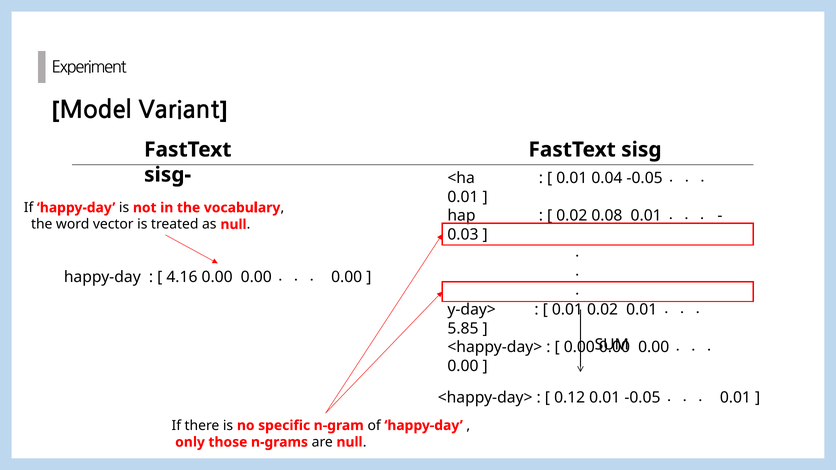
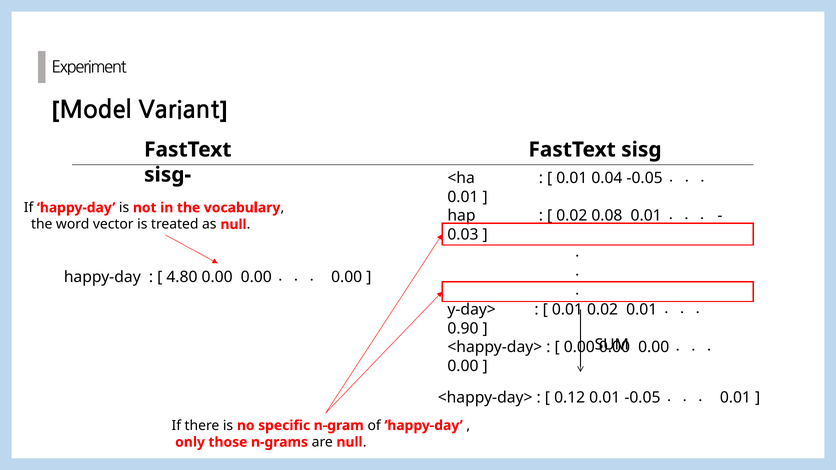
4.16: 4.16 -> 4.80
5.85: 5.85 -> 0.90
